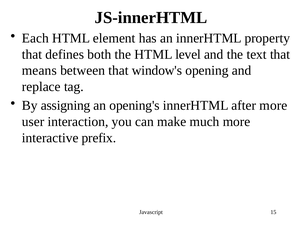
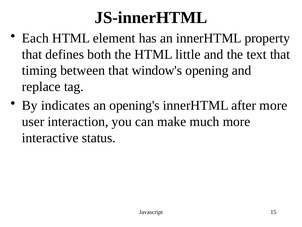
level: level -> little
means: means -> timing
assigning: assigning -> indicates
prefix: prefix -> status
